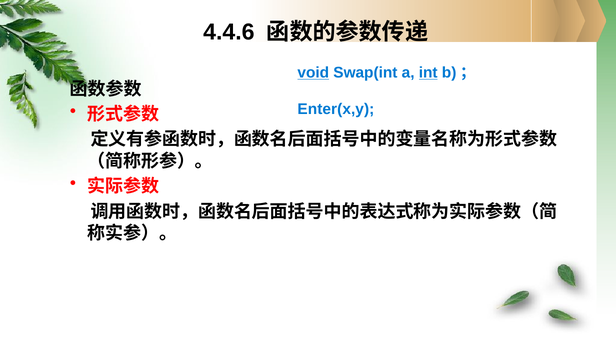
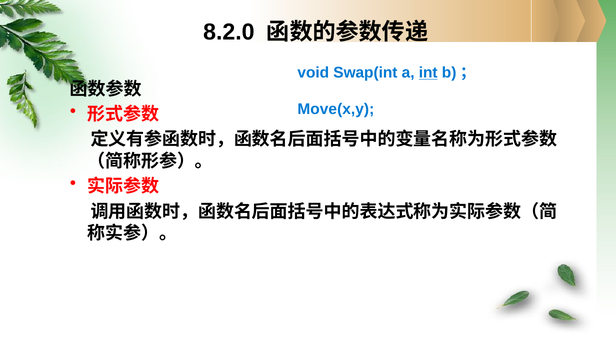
4.4.6: 4.4.6 -> 8.2.0
void underline: present -> none
Enter(x,y: Enter(x,y -> Move(x,y
